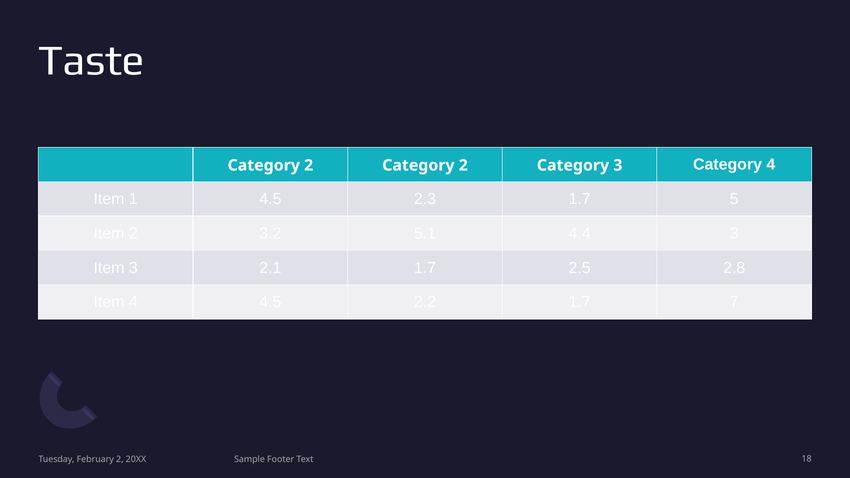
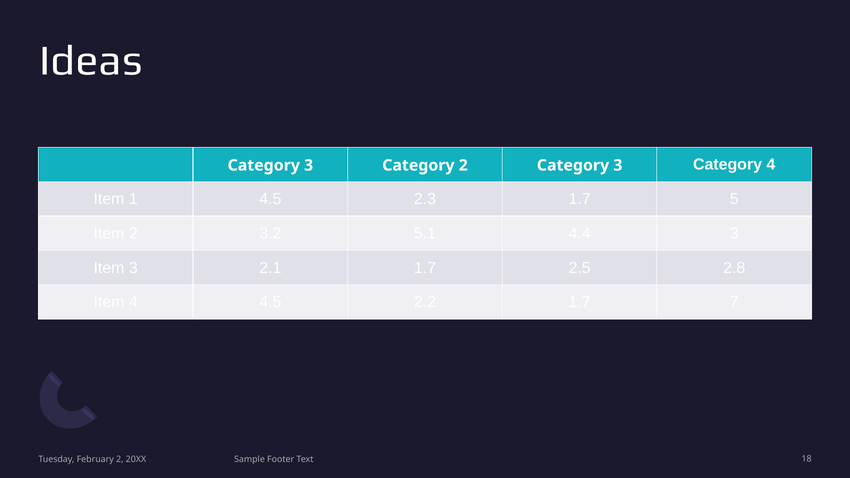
Taste: Taste -> Ideas
2 at (309, 165): 2 -> 3
